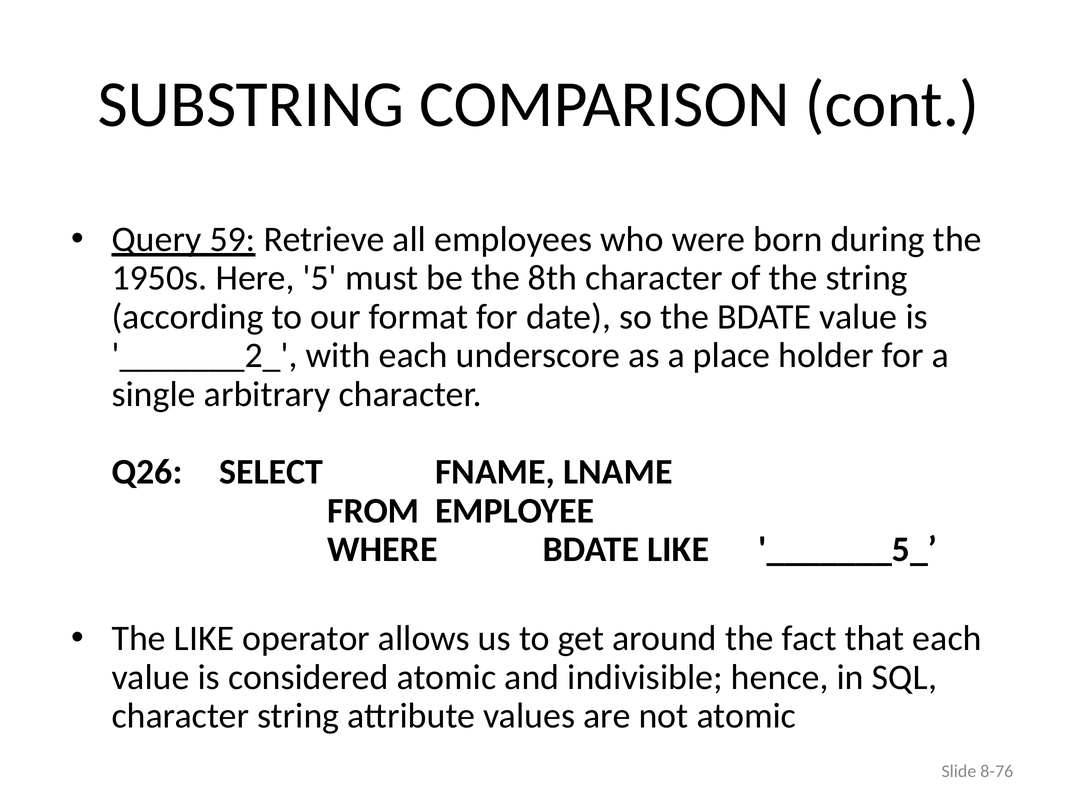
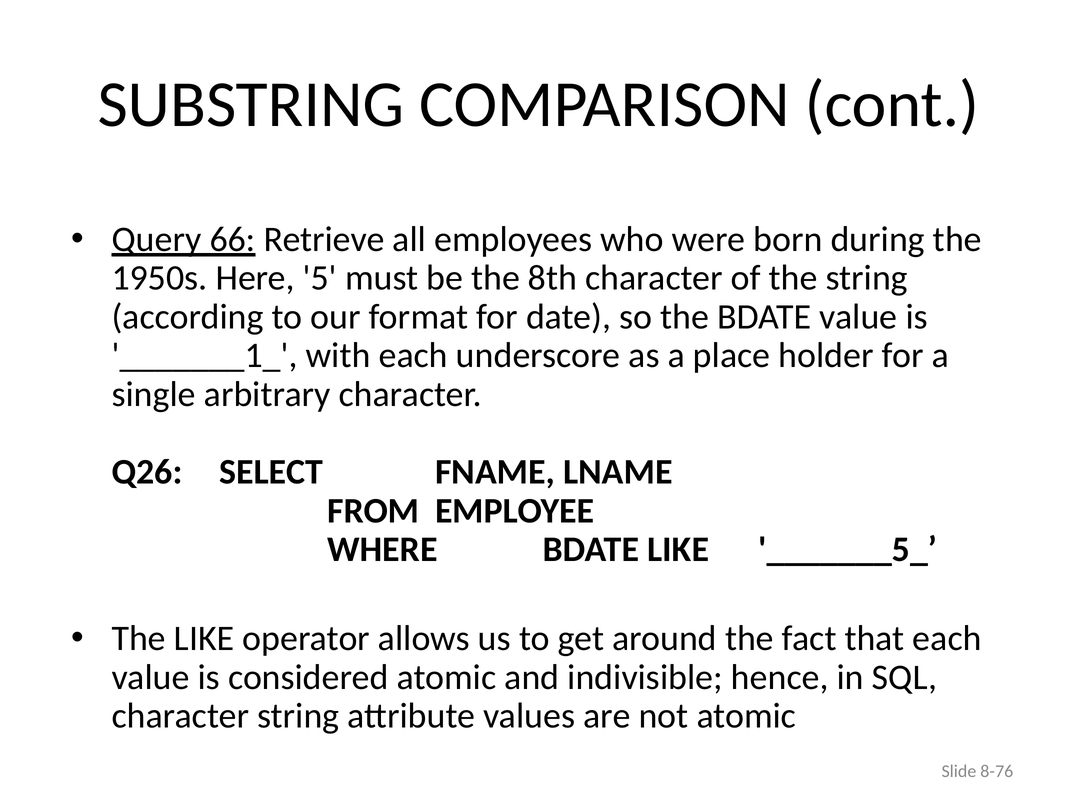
59: 59 -> 66
_______2_: _______2_ -> _______1_
